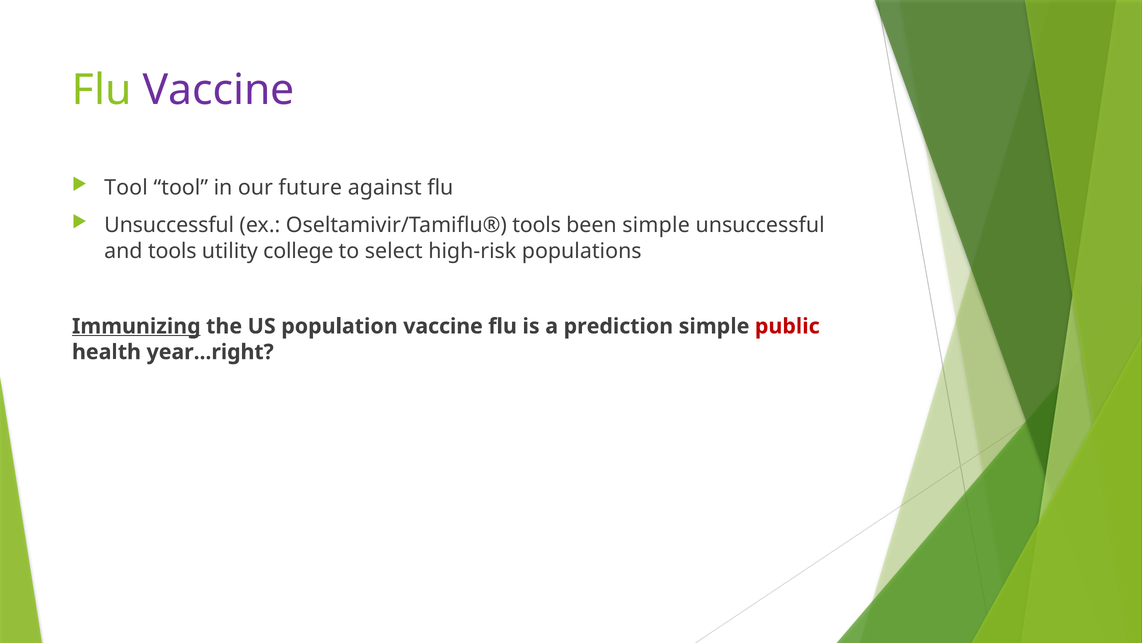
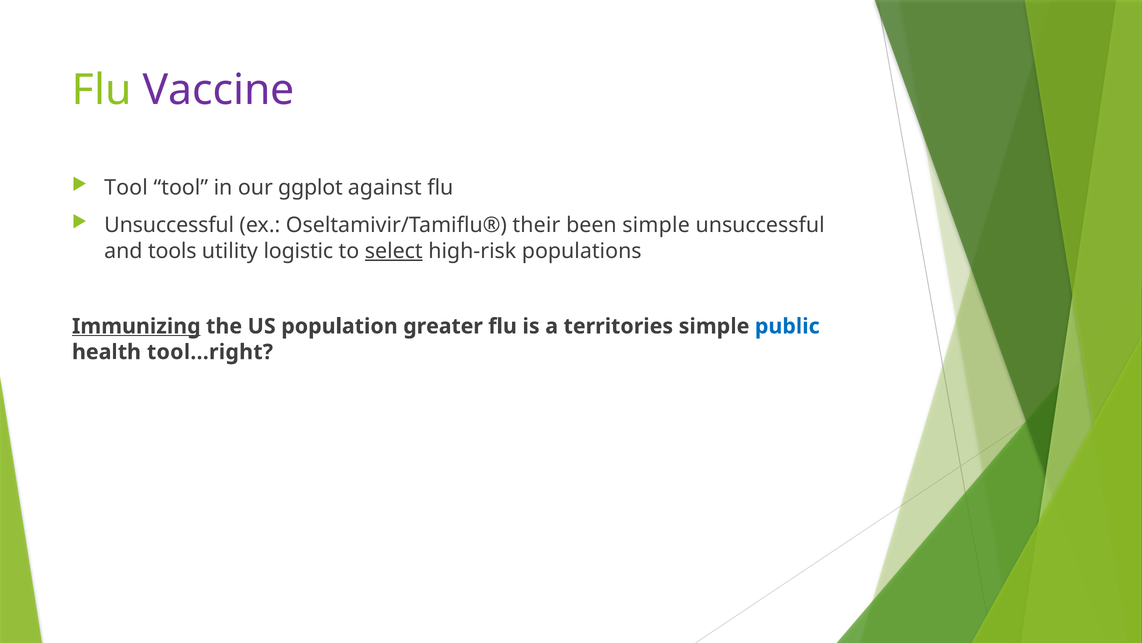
future: future -> ggplot
Oseltamivir/Tamiflu® tools: tools -> their
college: college -> logistic
select underline: none -> present
population vaccine: vaccine -> greater
prediction: prediction -> territories
public colour: red -> blue
year...right: year...right -> tool...right
